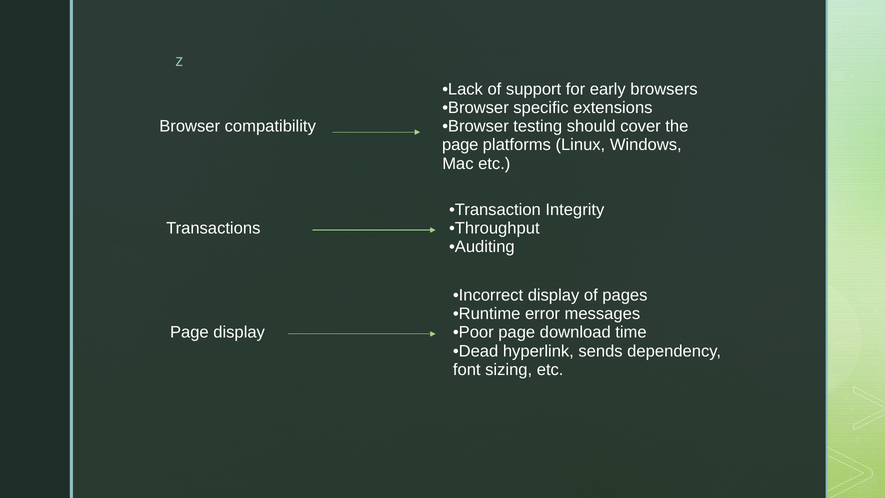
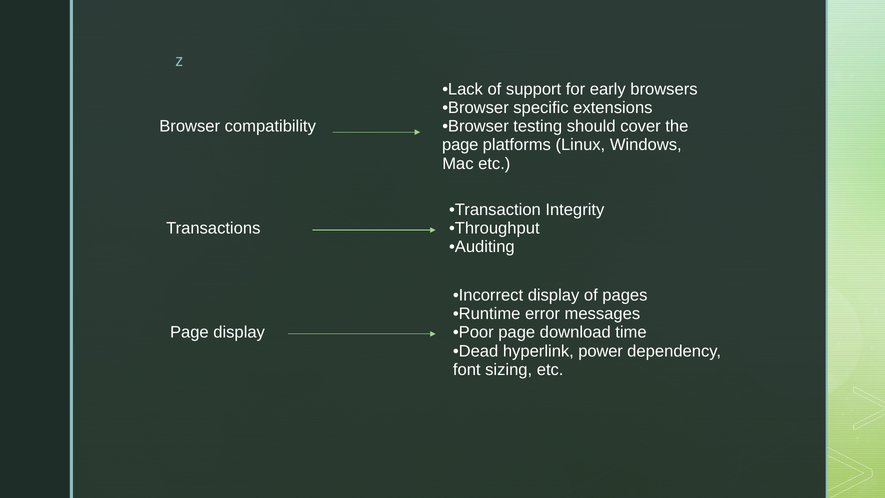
sends: sends -> power
